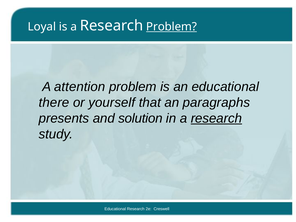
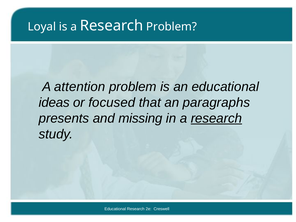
Problem at (172, 27) underline: present -> none
there: there -> ideas
yourself: yourself -> focused
solution: solution -> missing
